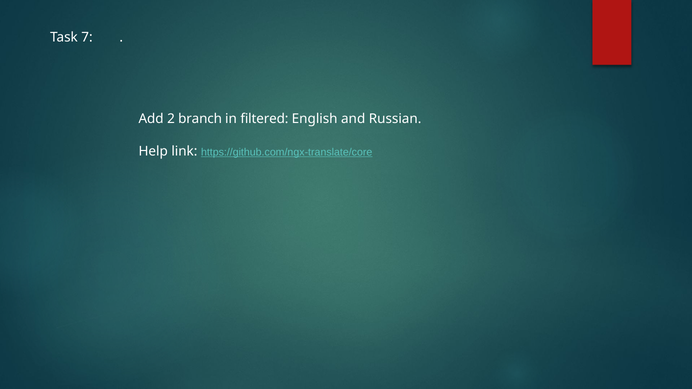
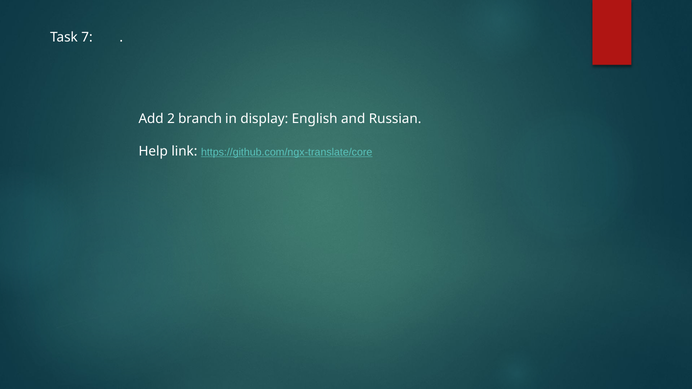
filtered: filtered -> display
